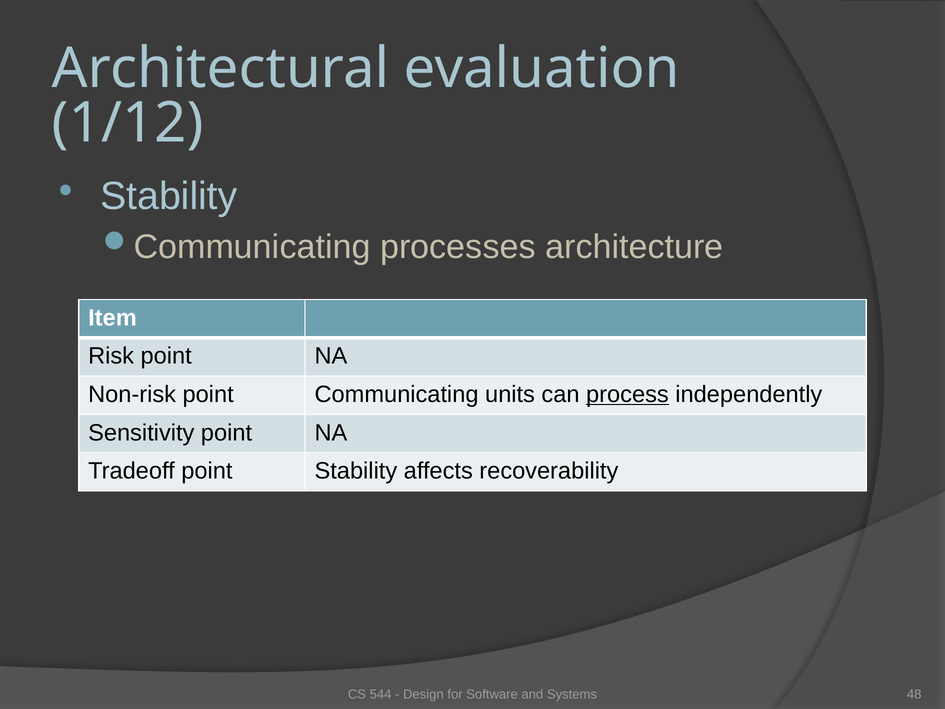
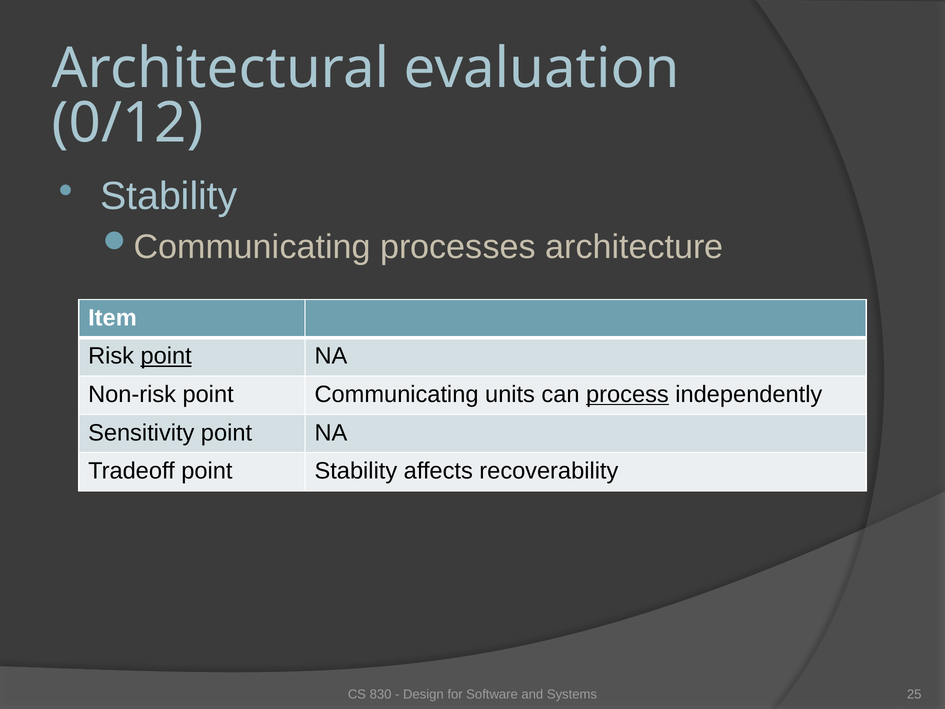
1/12: 1/12 -> 0/12
point at (166, 356) underline: none -> present
544: 544 -> 830
48: 48 -> 25
